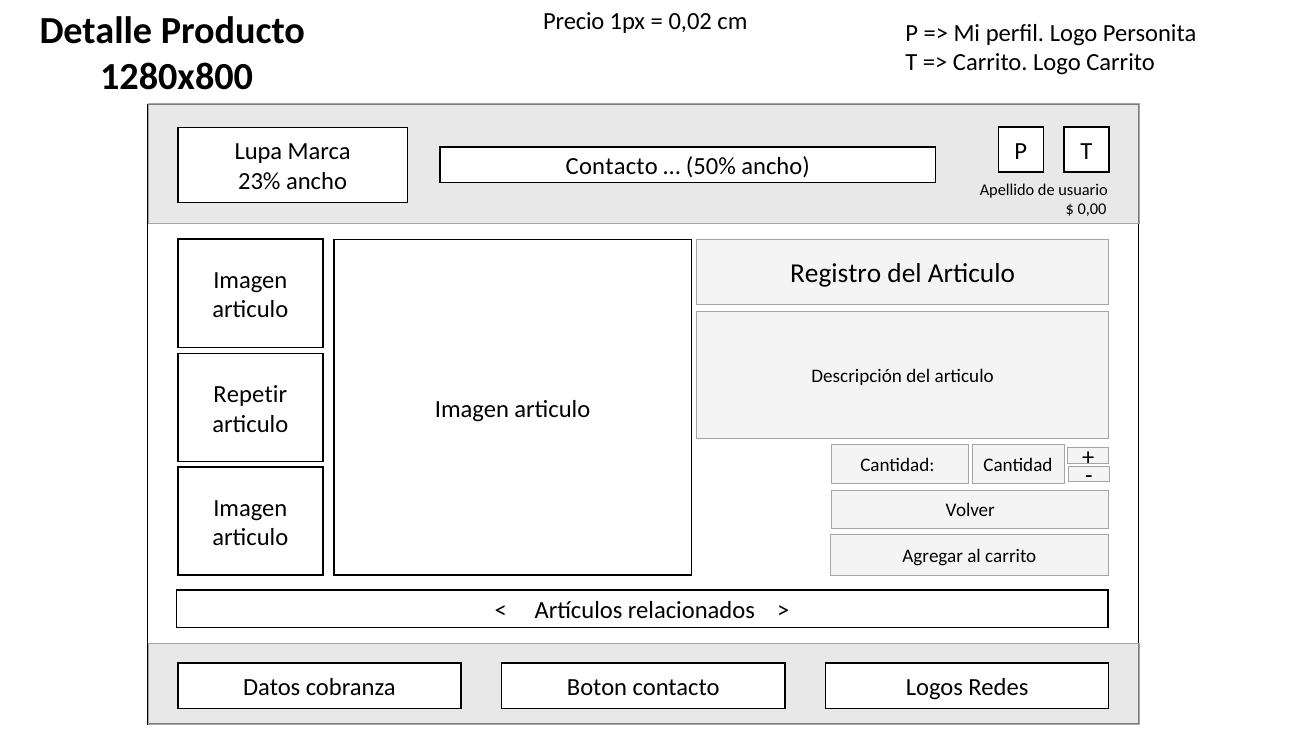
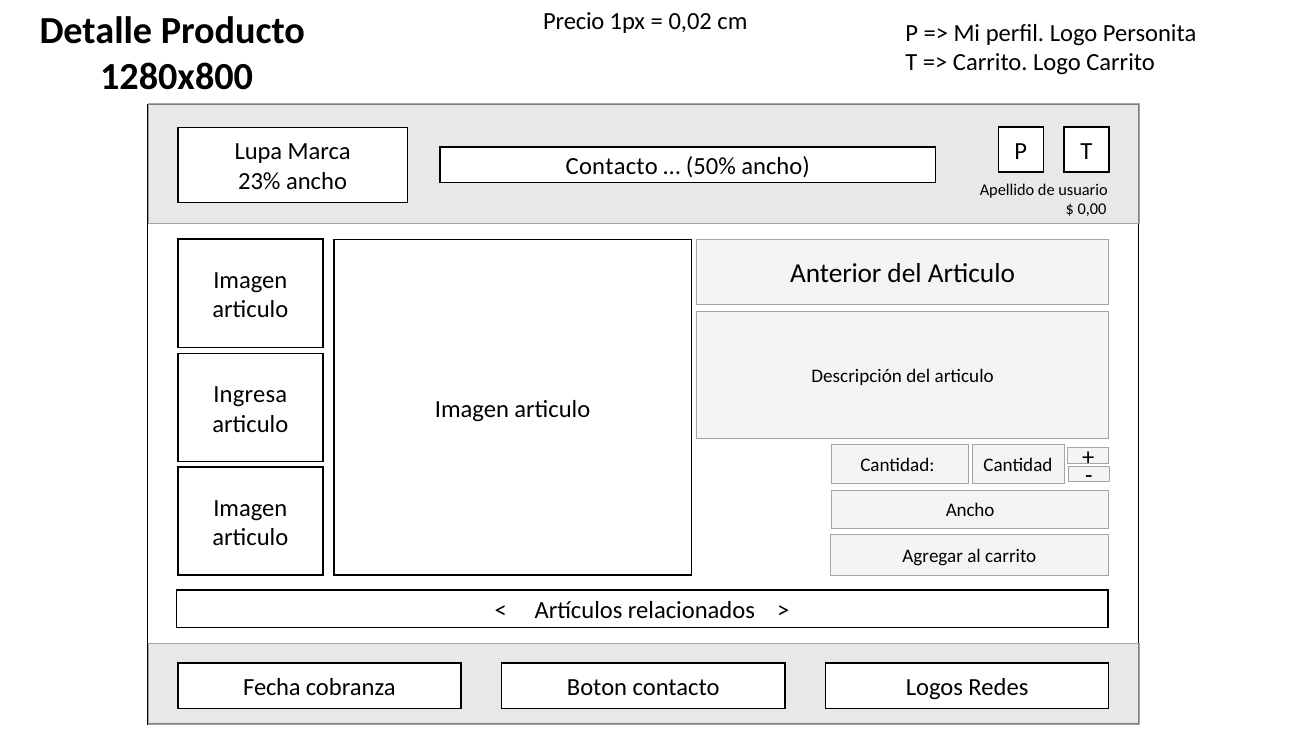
Registro: Registro -> Anterior
Repetir: Repetir -> Ingresa
Volver at (970, 510): Volver -> Ancho
Datos: Datos -> Fecha
